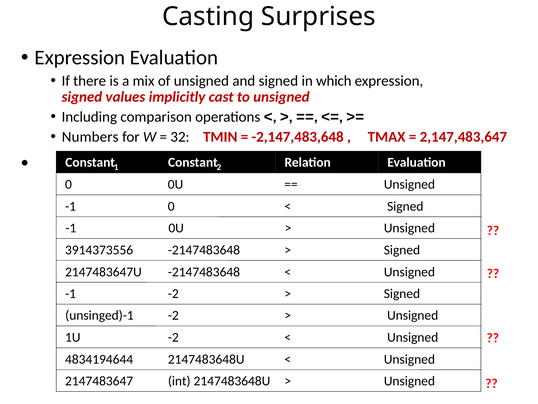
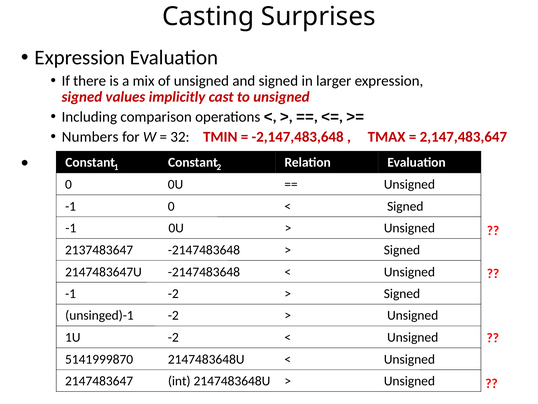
which: which -> larger
3914373556: 3914373556 -> 2137483647
4834194644: 4834194644 -> 5141999870
